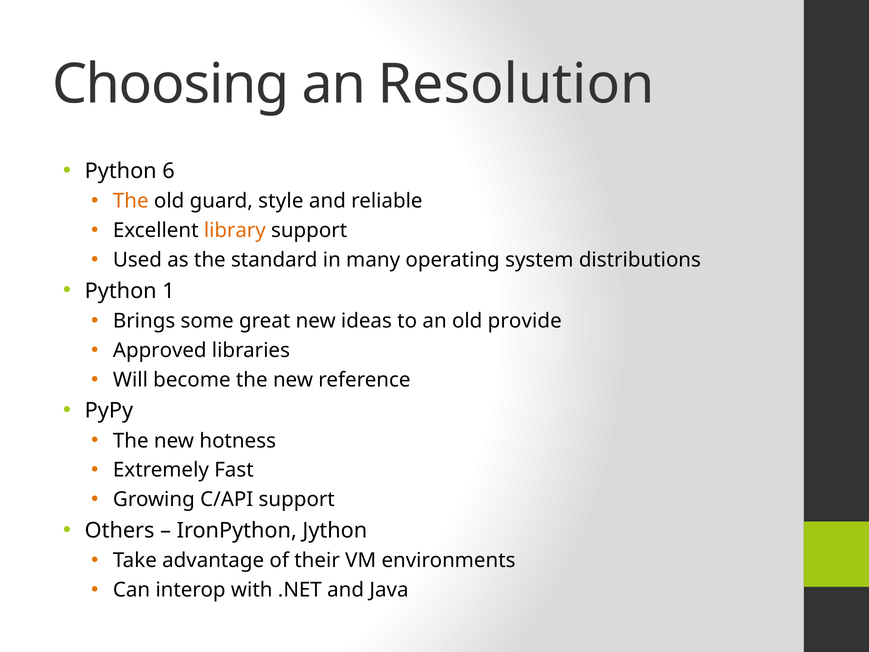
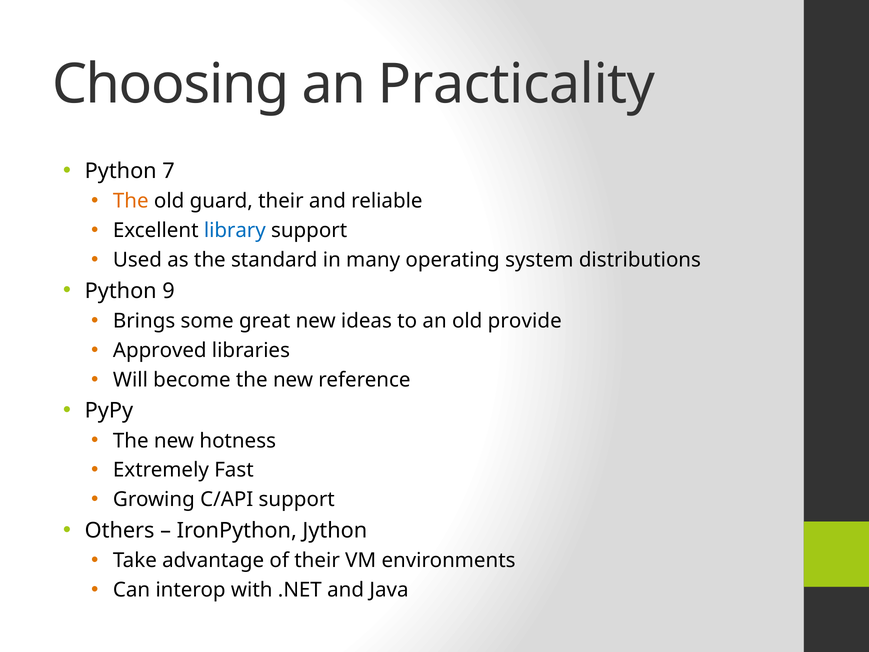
Resolution: Resolution -> Practicality
6: 6 -> 7
guard style: style -> their
library colour: orange -> blue
1: 1 -> 9
